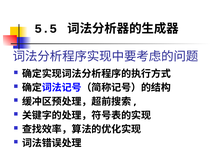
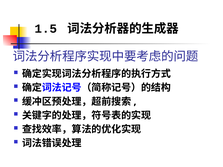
5.5: 5.5 -> 1.5
